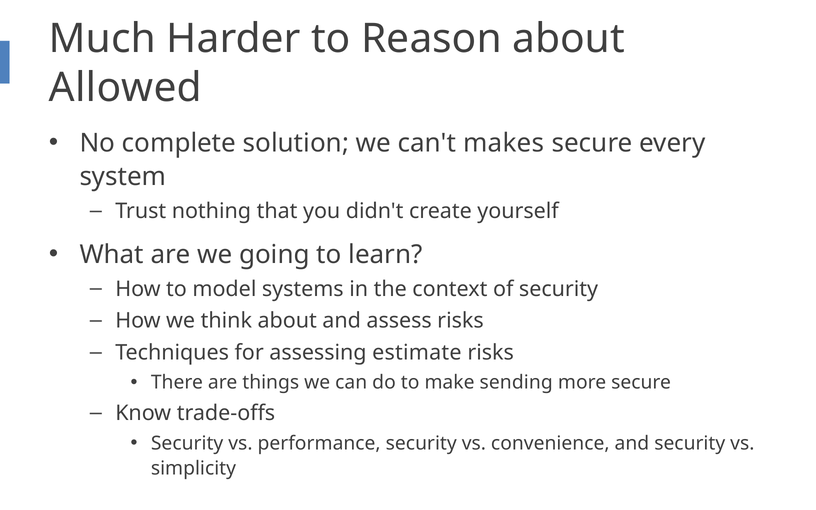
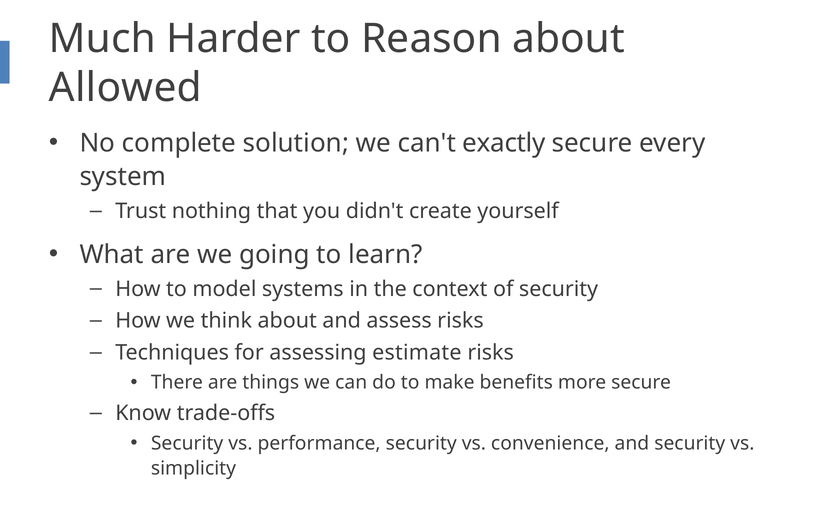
makes: makes -> exactly
sending: sending -> benefits
